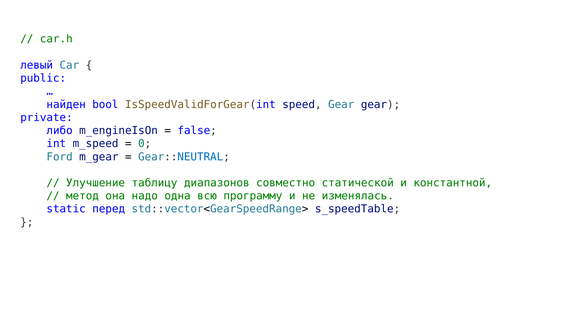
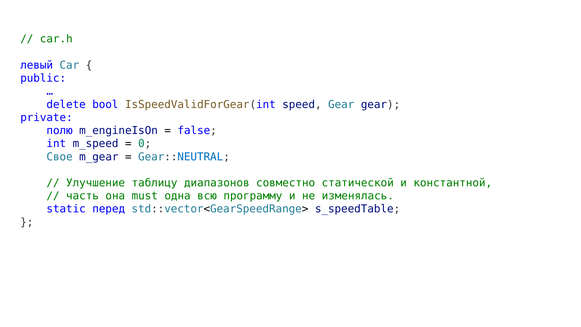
найден: найден -> delete
либо: либо -> полю
Ford: Ford -> Свое
метод: метод -> часть
надо: надо -> must
